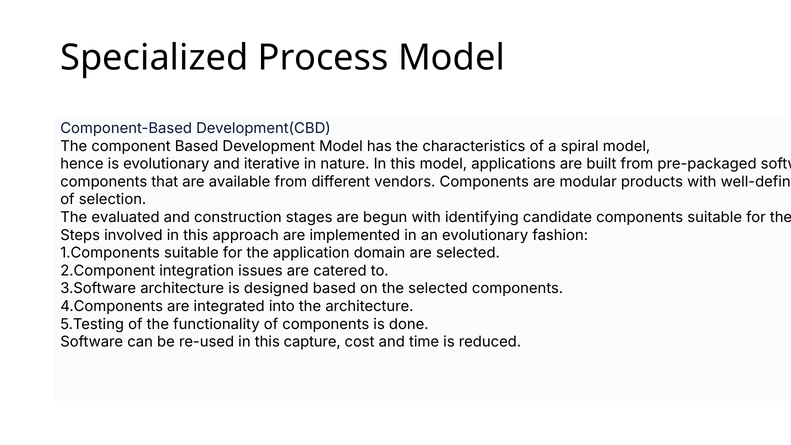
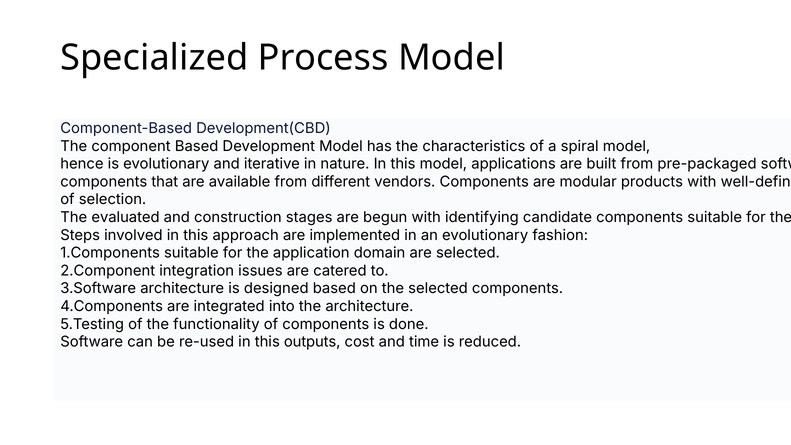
capture: capture -> outputs
